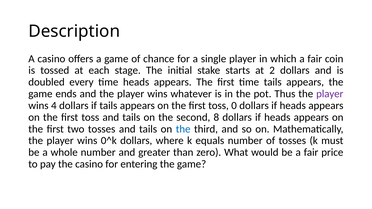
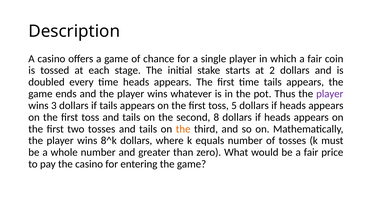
4: 4 -> 3
0: 0 -> 5
the at (183, 129) colour: blue -> orange
0^k: 0^k -> 8^k
